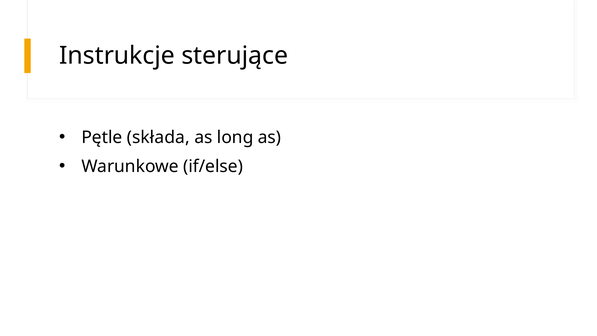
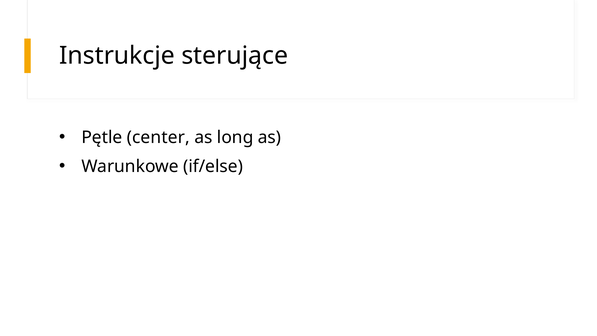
składa: składa -> center
